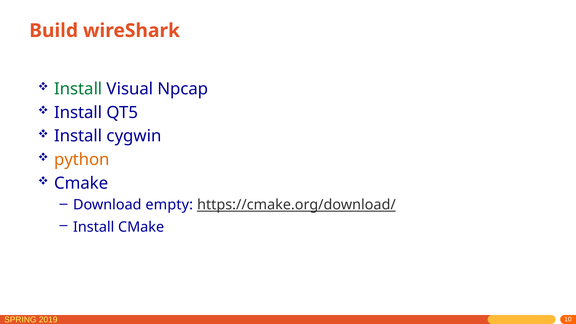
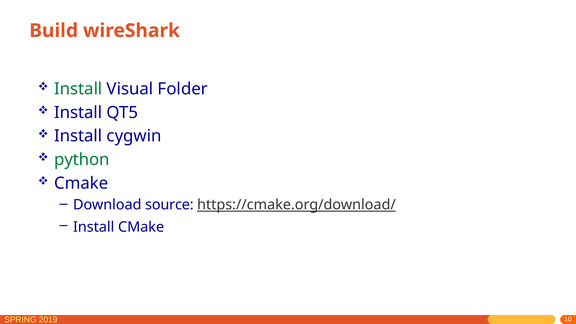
Npcap: Npcap -> Folder
python colour: orange -> green
empty: empty -> source
